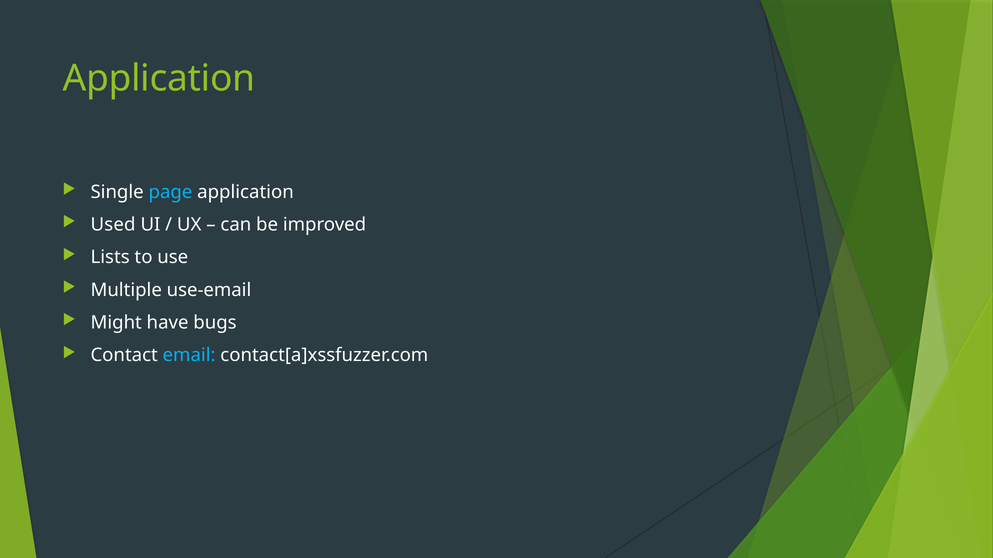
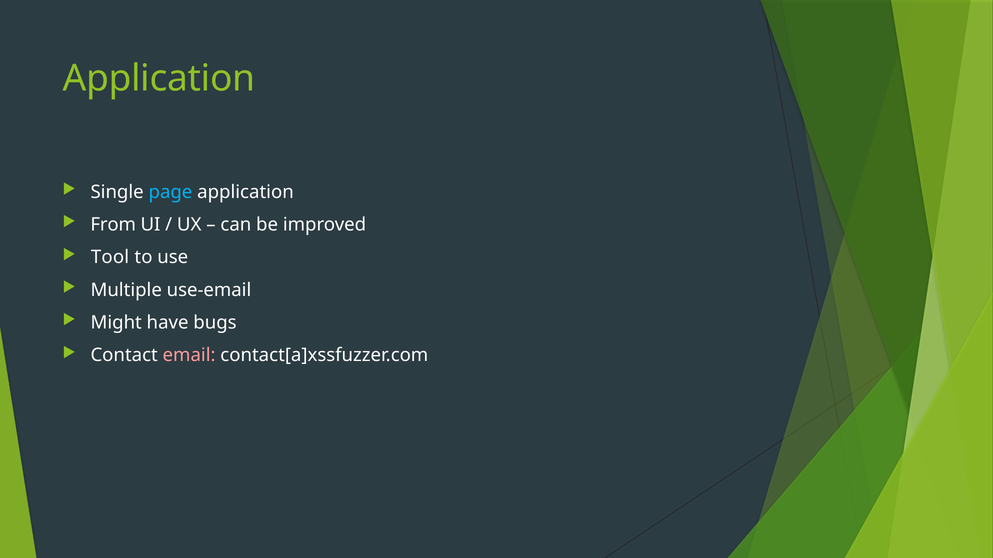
Used: Used -> From
Lists: Lists -> Tool
email colour: light blue -> pink
